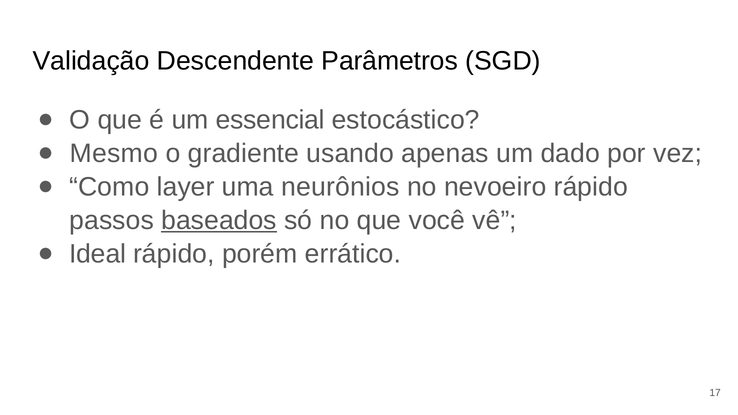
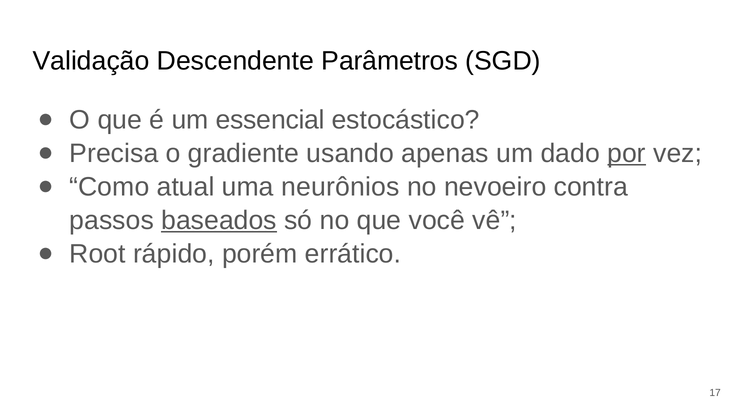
Mesmo: Mesmo -> Precisa
por underline: none -> present
layer: layer -> atual
nevoeiro rápido: rápido -> contra
Ideal: Ideal -> Root
